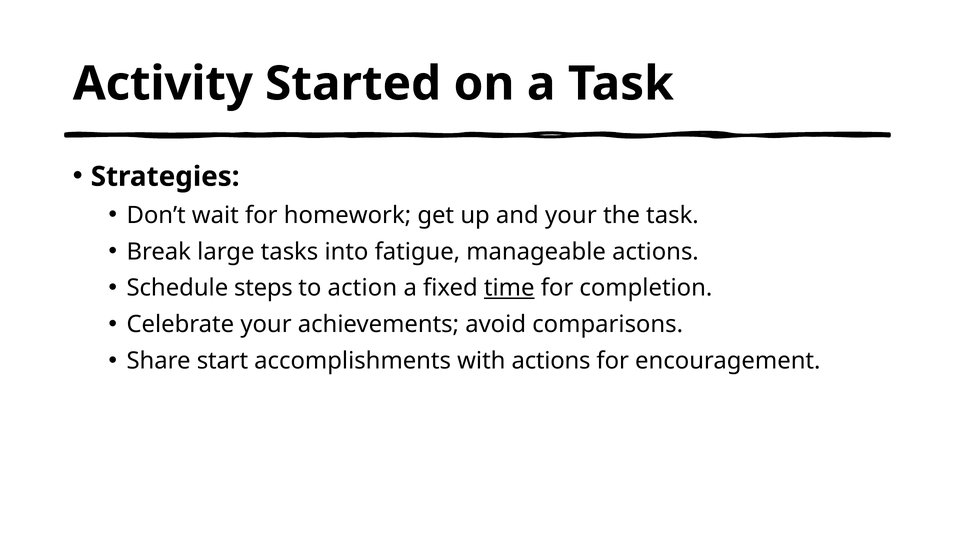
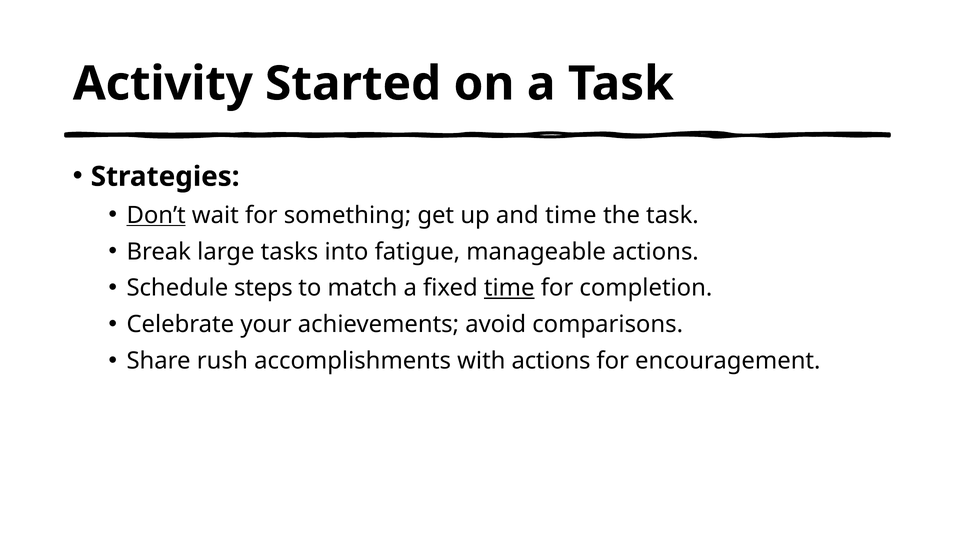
Don’t underline: none -> present
homework: homework -> something
and your: your -> time
action: action -> match
start: start -> rush
